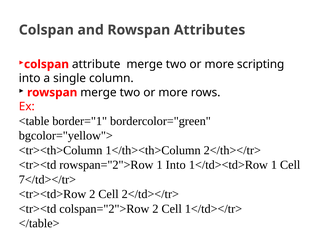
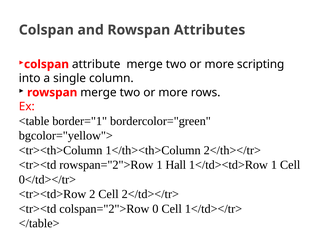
1 Into: Into -> Hall
7</td></tr>: 7</td></tr> -> 0</td></tr>
colspan="2">Row 2: 2 -> 0
